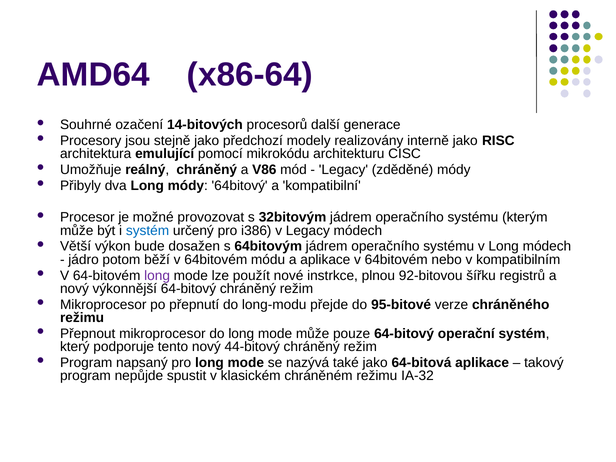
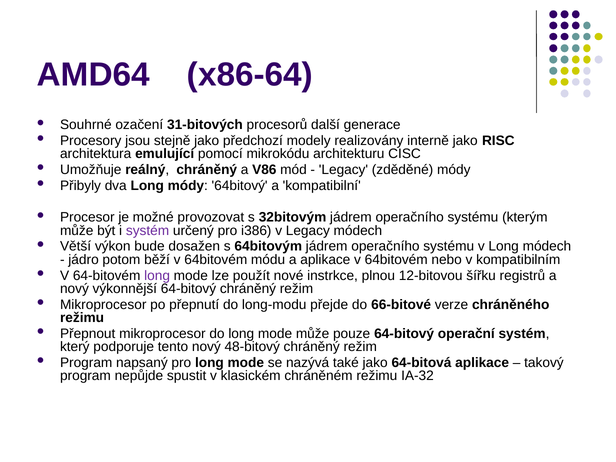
14-bitových: 14-bitových -> 31-bitových
systém at (148, 231) colour: blue -> purple
92-bitovou: 92-bitovou -> 12-bitovou
95-bitové: 95-bitové -> 66-bitové
44-bitový: 44-bitový -> 48-bitový
